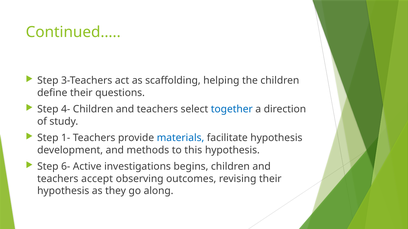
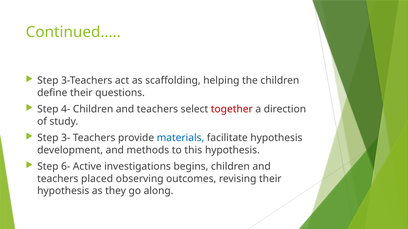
together colour: blue -> red
1-: 1- -> 3-
accept: accept -> placed
